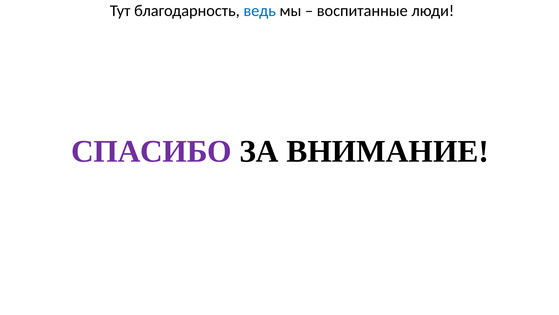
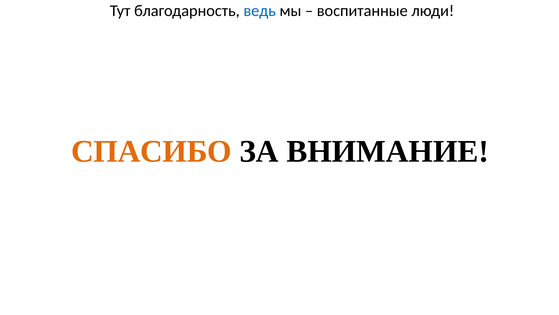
СПАСИБО colour: purple -> orange
